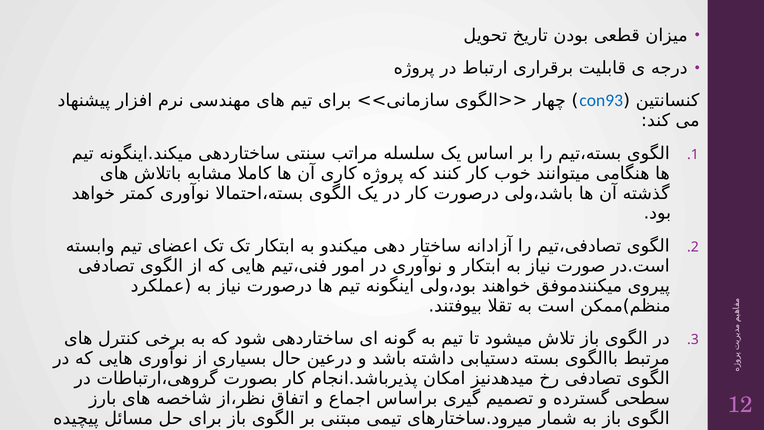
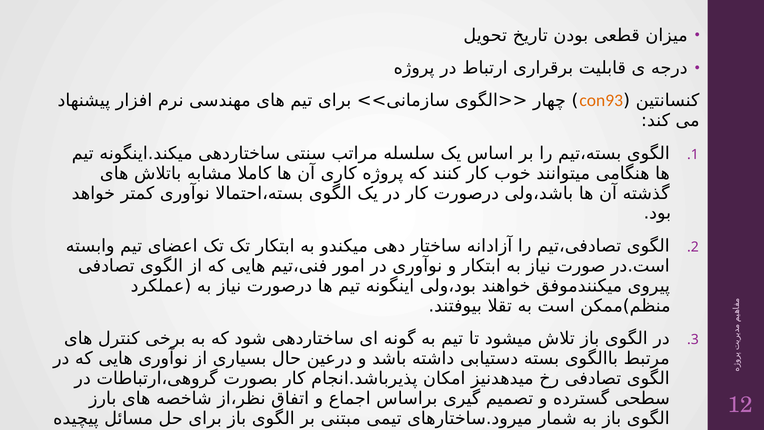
con93 colour: blue -> orange
